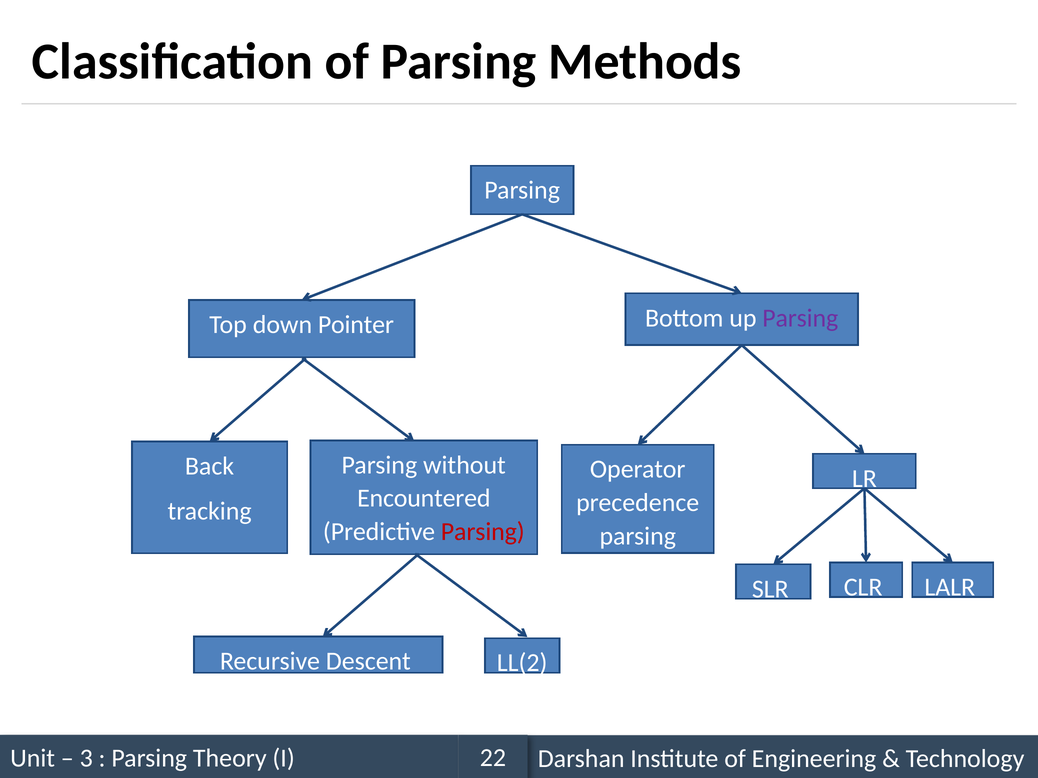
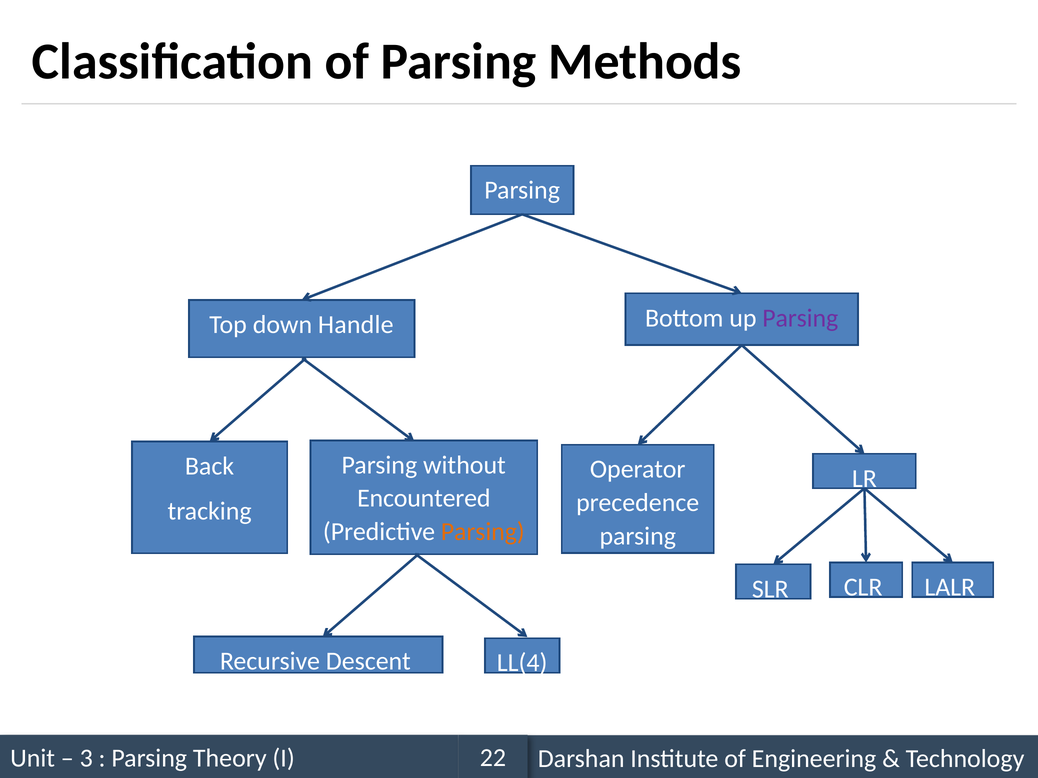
Pointer: Pointer -> Handle
Parsing at (483, 532) colour: red -> orange
LL(2: LL(2 -> LL(4
